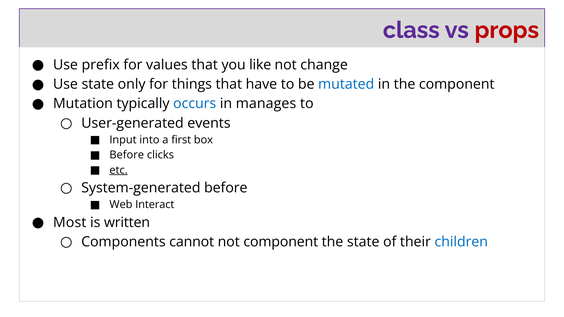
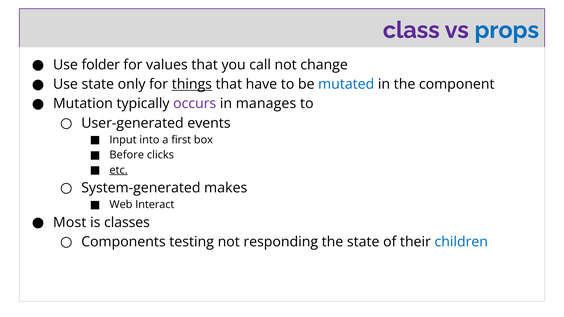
props colour: red -> blue
prefix: prefix -> folder
like: like -> call
things underline: none -> present
occurs colour: blue -> purple
System-generated before: before -> makes
written: written -> classes
cannot: cannot -> testing
not component: component -> responding
